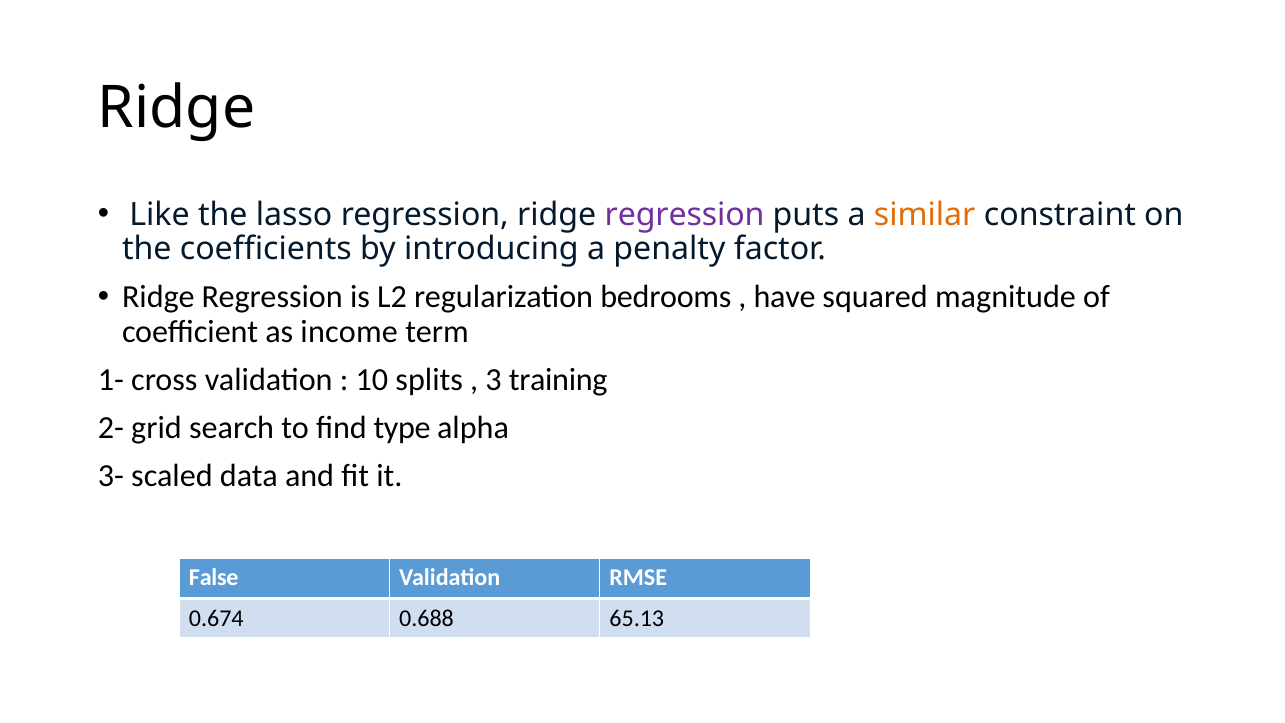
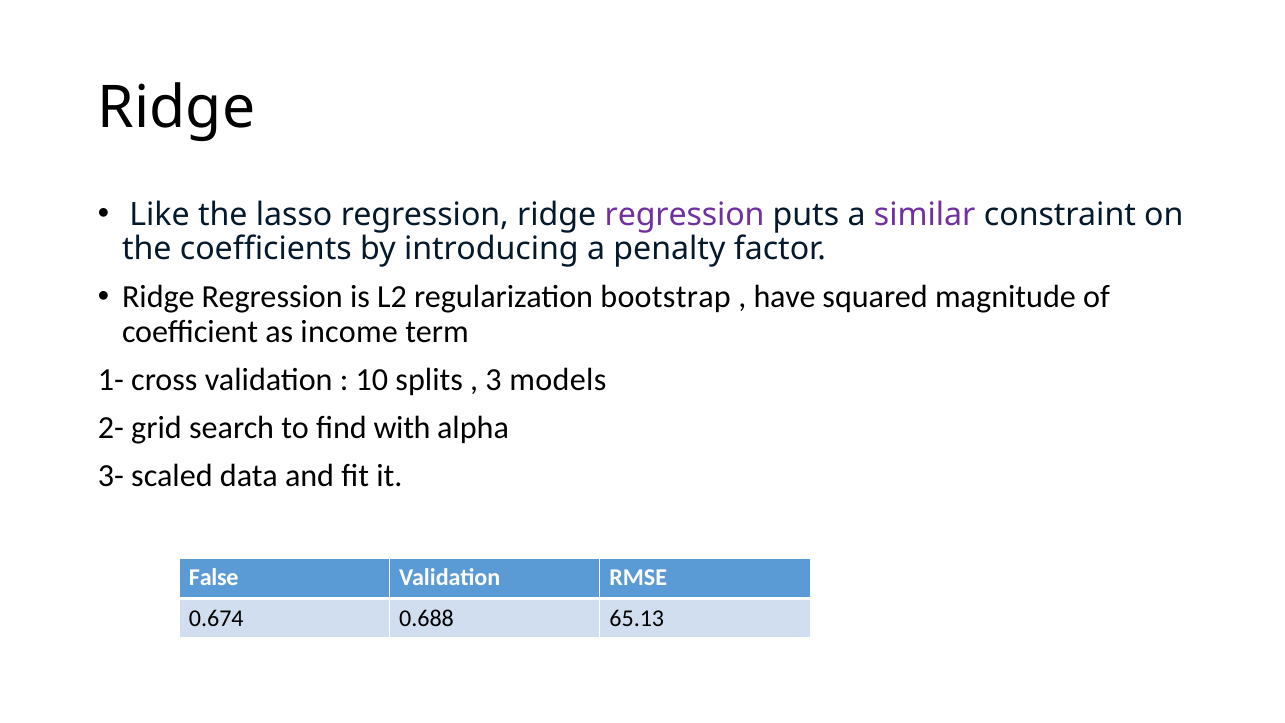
similar colour: orange -> purple
bedrooms: bedrooms -> bootstrap
training: training -> models
type: type -> with
